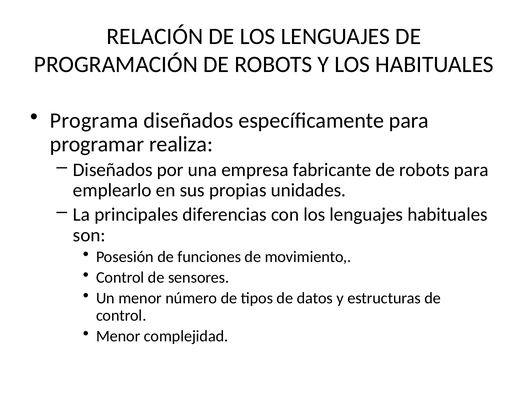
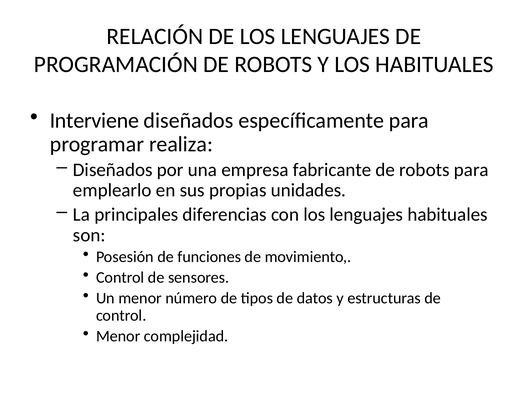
Programa: Programa -> Interviene
